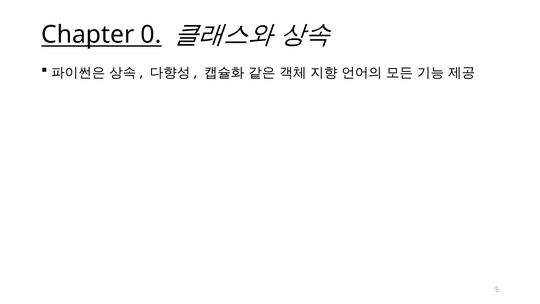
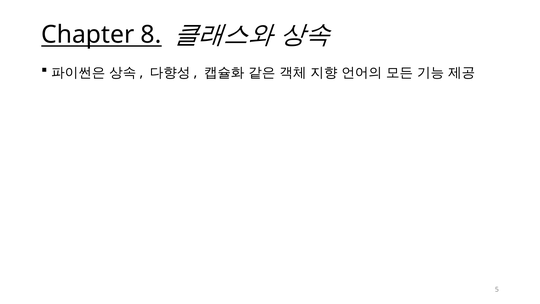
0: 0 -> 8
